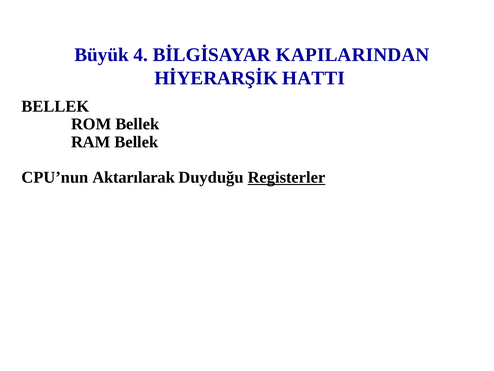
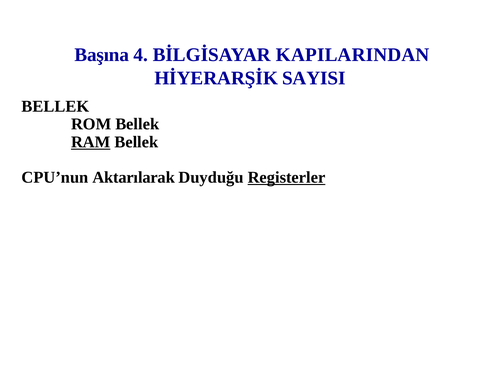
Büyük: Büyük -> Başına
HATTI: HATTI -> SAYISI
RAM underline: none -> present
